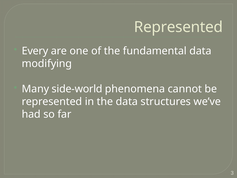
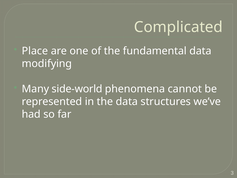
Represented at (178, 27): Represented -> Complicated
Every: Every -> Place
